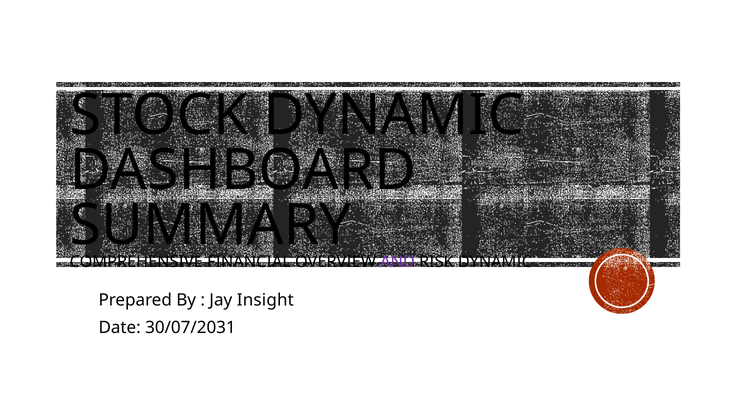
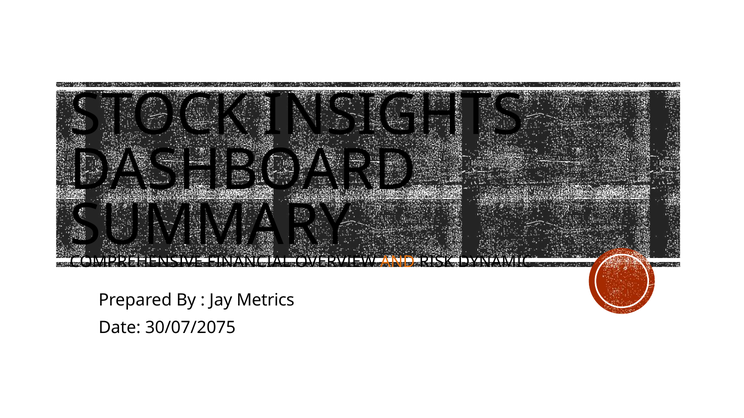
STOCK DYNAMIC: DYNAMIC -> INSIGHTS
AND colour: purple -> orange
Insight: Insight -> Metrics
30/07/2031: 30/07/2031 -> 30/07/2075
